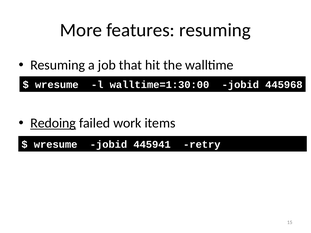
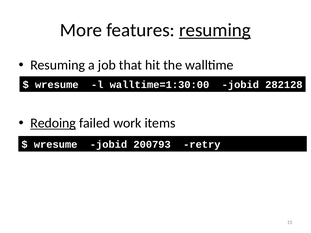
resuming at (215, 30) underline: none -> present
445968: 445968 -> 282128
445941: 445941 -> 200793
